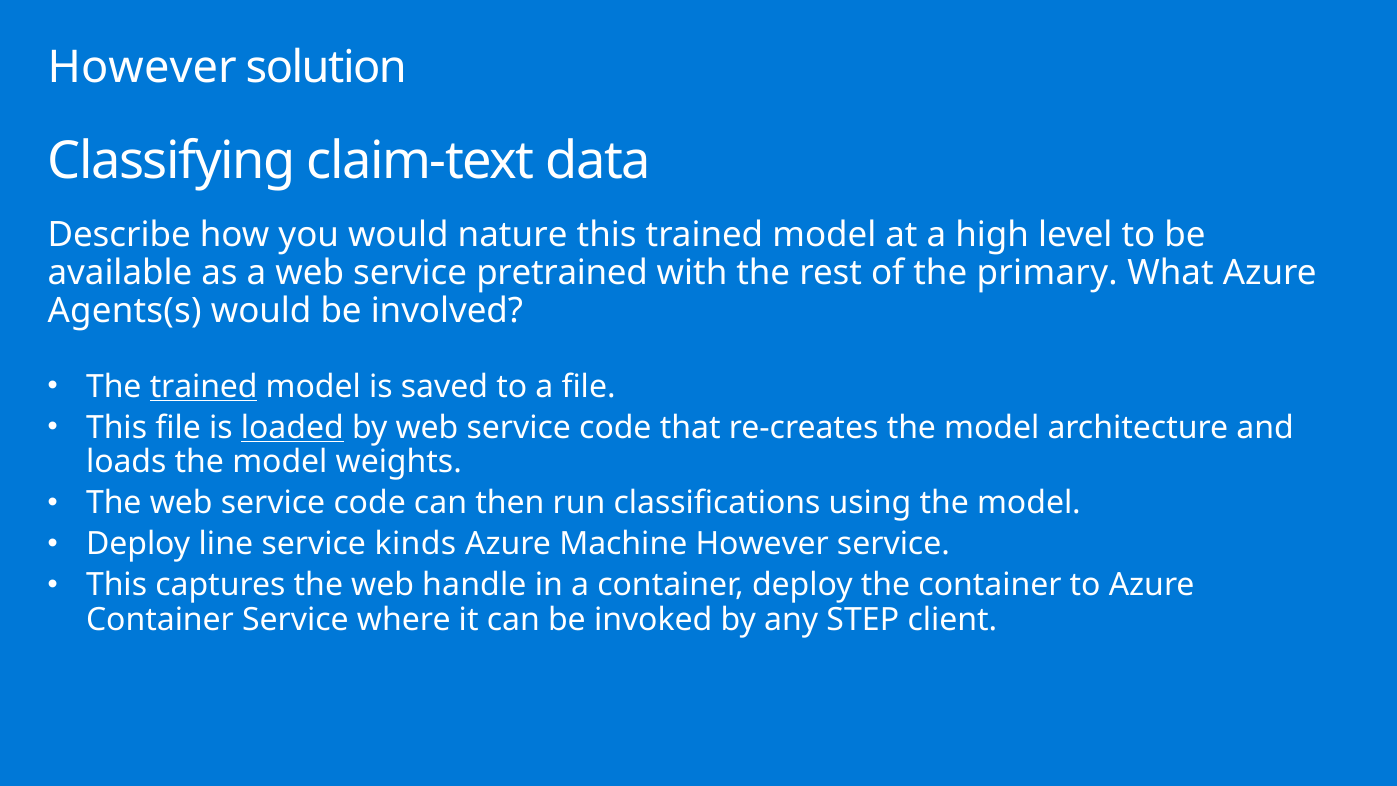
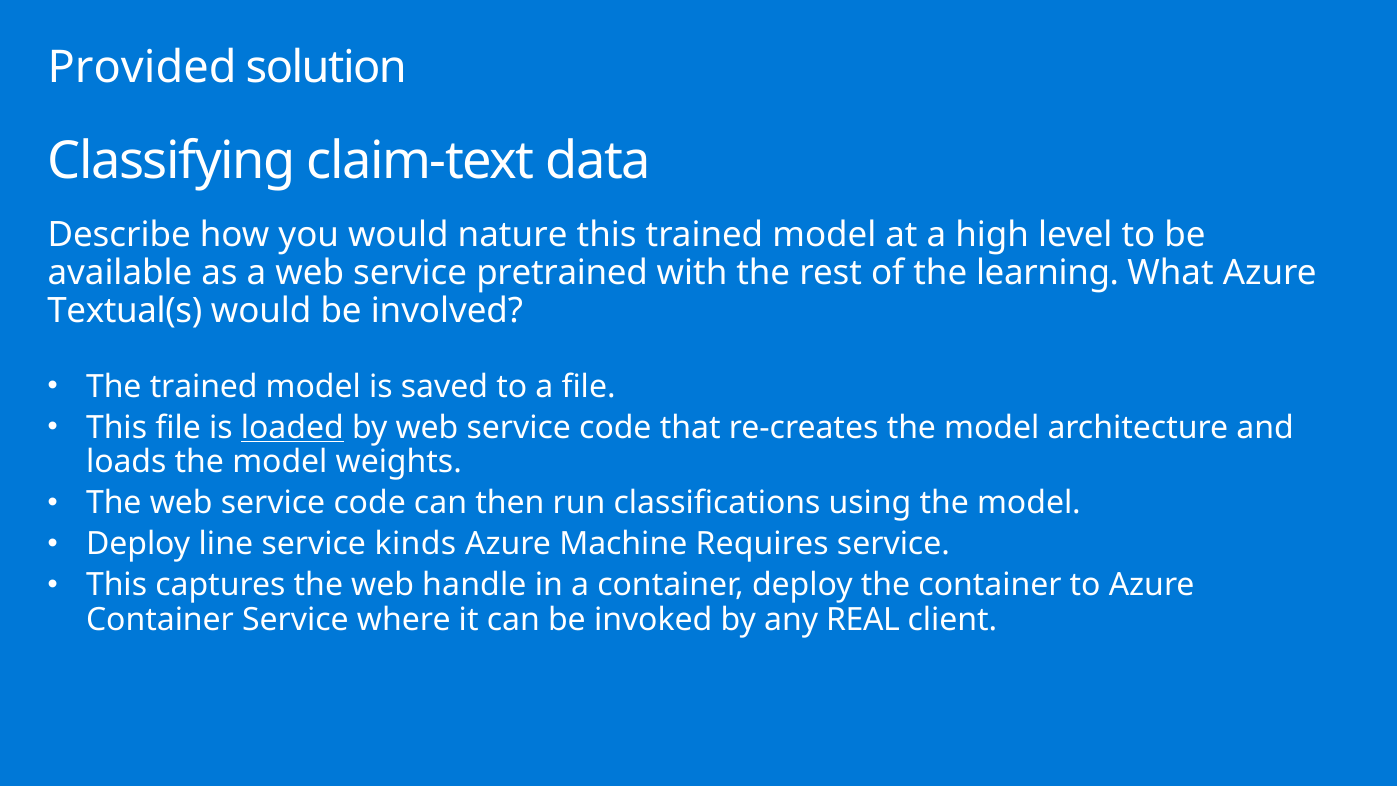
However at (142, 68): However -> Provided
primary: primary -> learning
Agents(s: Agents(s -> Textual(s
trained at (204, 387) underline: present -> none
Machine However: However -> Requires
STEP: STEP -> REAL
